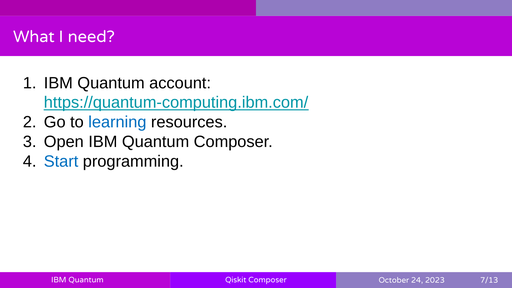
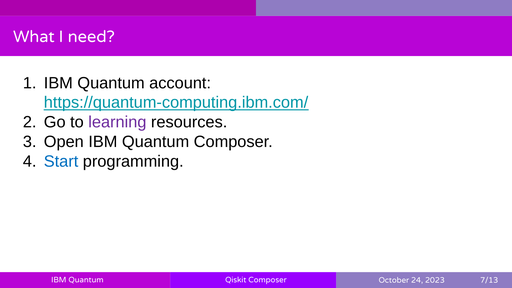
learning colour: blue -> purple
